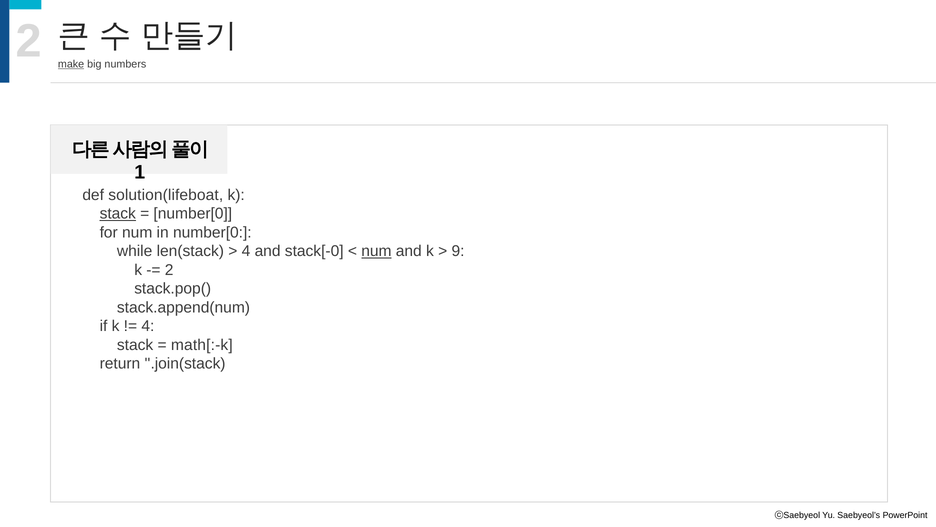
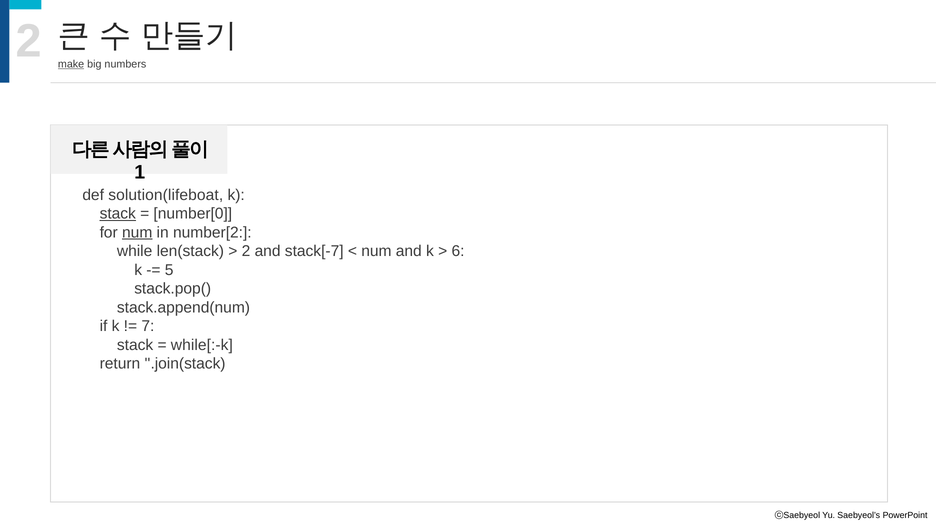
num at (137, 232) underline: none -> present
in number[0: number[0 -> number[2
4 at (246, 251): 4 -> 2
stack[-0: stack[-0 -> stack[-7
num at (376, 251) underline: present -> none
9: 9 -> 6
2 at (169, 270): 2 -> 5
4 at (148, 326): 4 -> 7
math[:-k: math[:-k -> while[:-k
